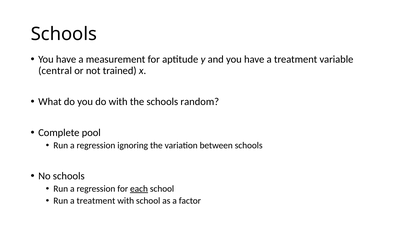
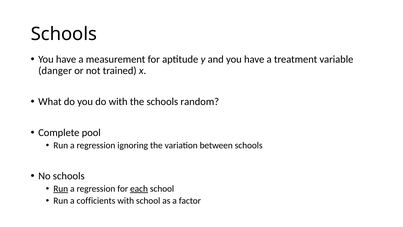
central: central -> danger
Run at (61, 188) underline: none -> present
Run a treatment: treatment -> cofficients
